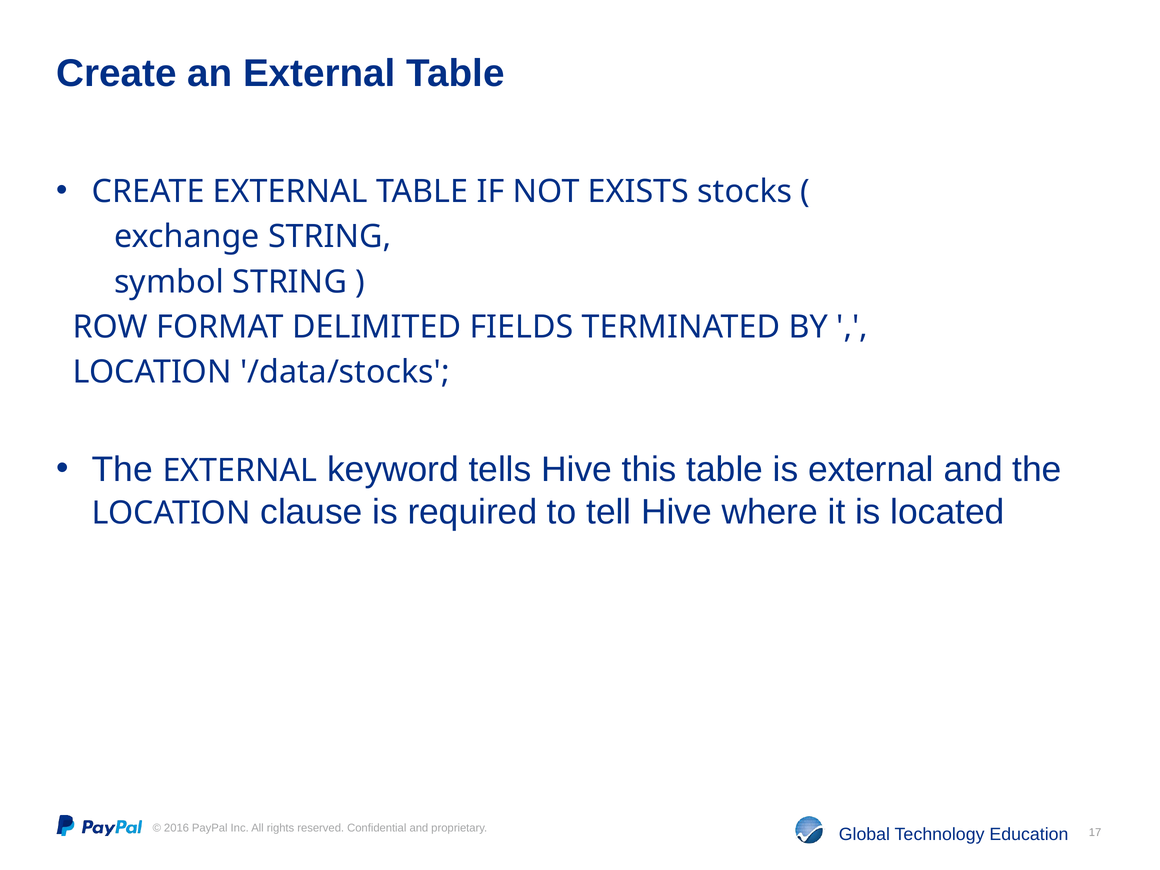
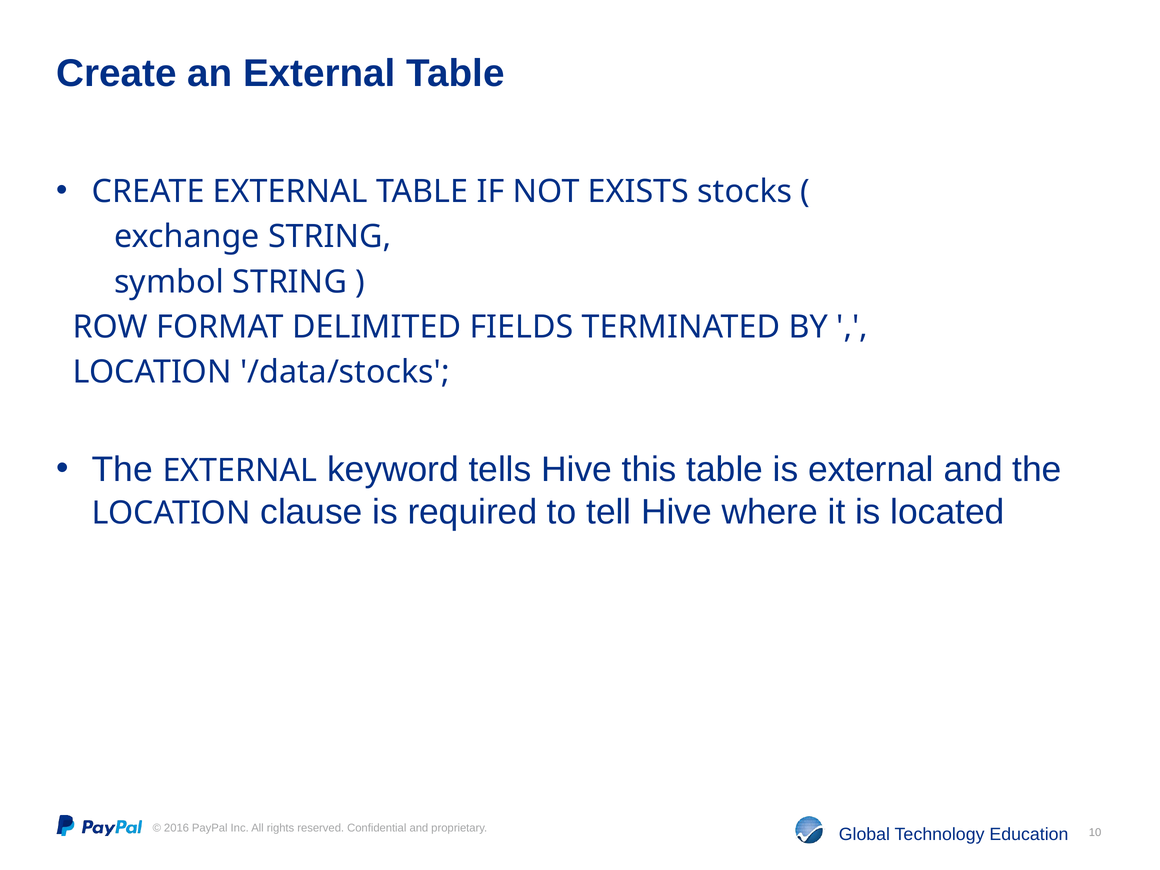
17: 17 -> 10
